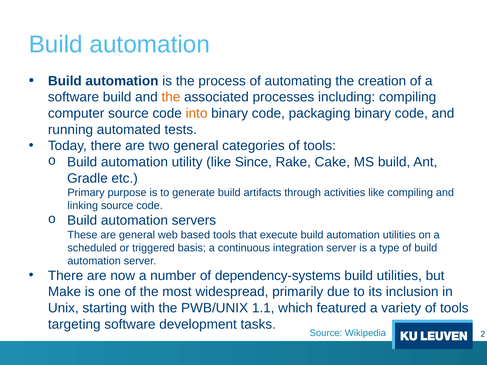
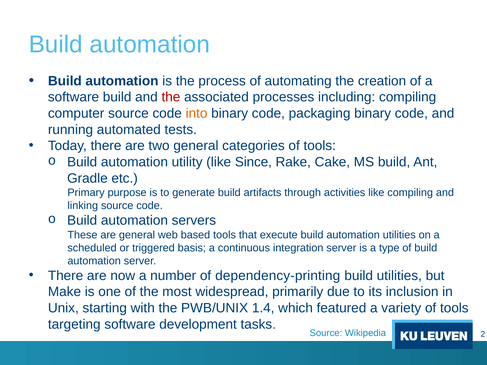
the at (171, 97) colour: orange -> red
dependency-systems: dependency-systems -> dependency-printing
1.1: 1.1 -> 1.4
